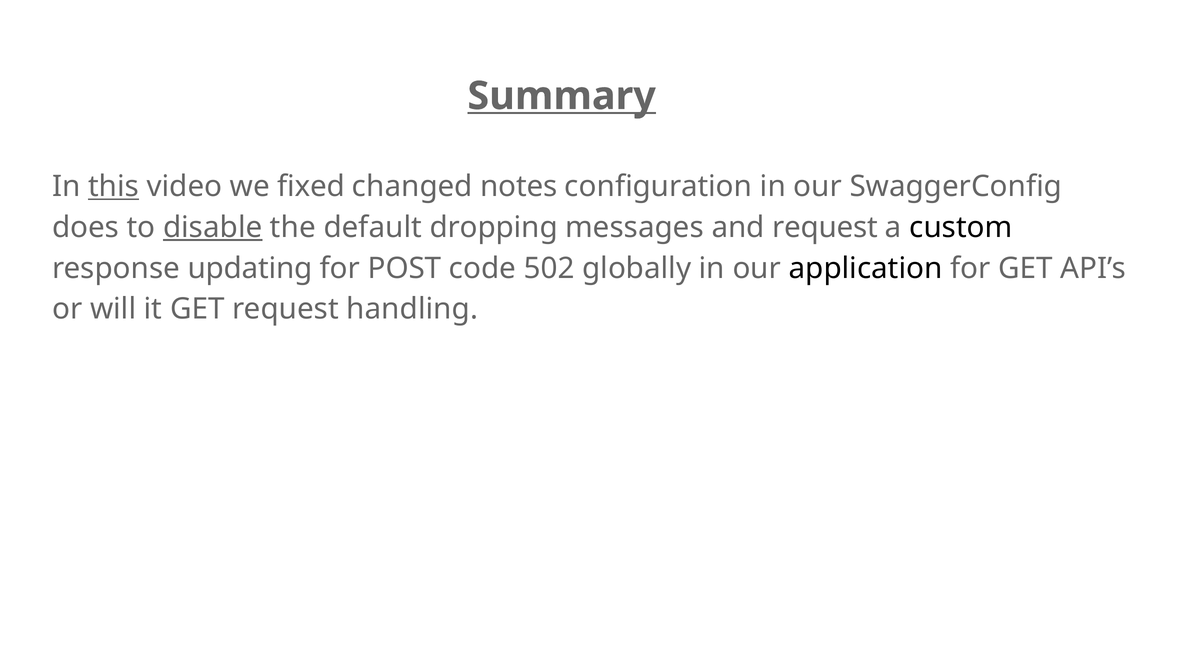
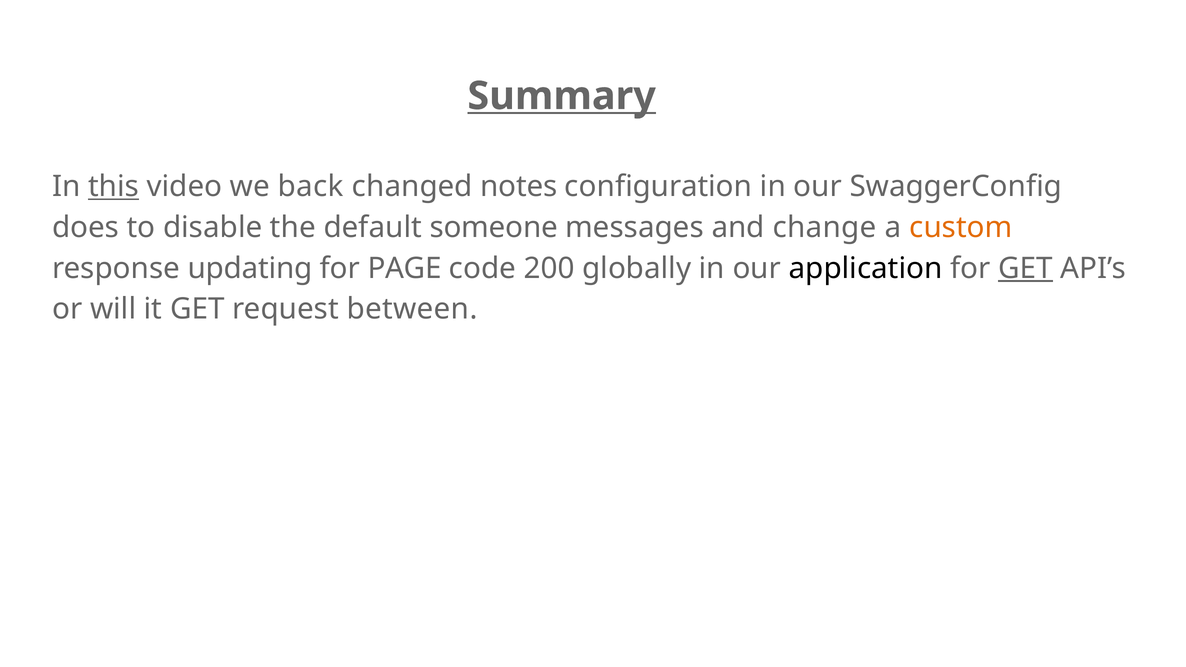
fixed: fixed -> back
disable underline: present -> none
dropping: dropping -> someone
and request: request -> change
custom colour: black -> orange
POST: POST -> PAGE
502: 502 -> 200
GET at (1025, 268) underline: none -> present
handling: handling -> between
